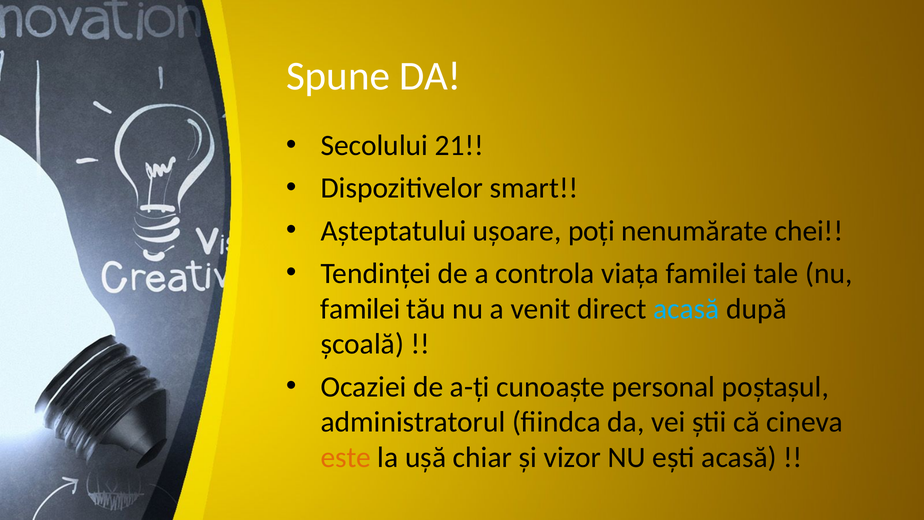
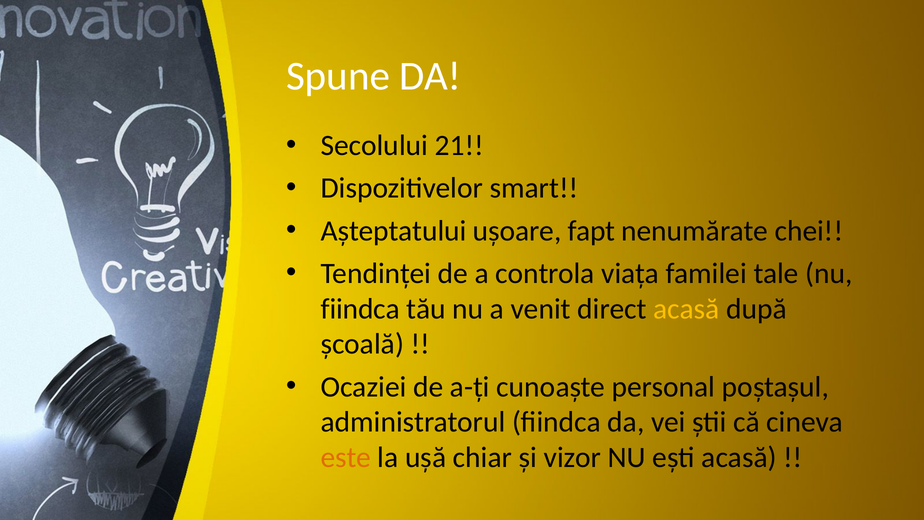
poți: poți -> fapt
familei at (360, 309): familei -> fiindca
acasă at (686, 309) colour: light blue -> yellow
